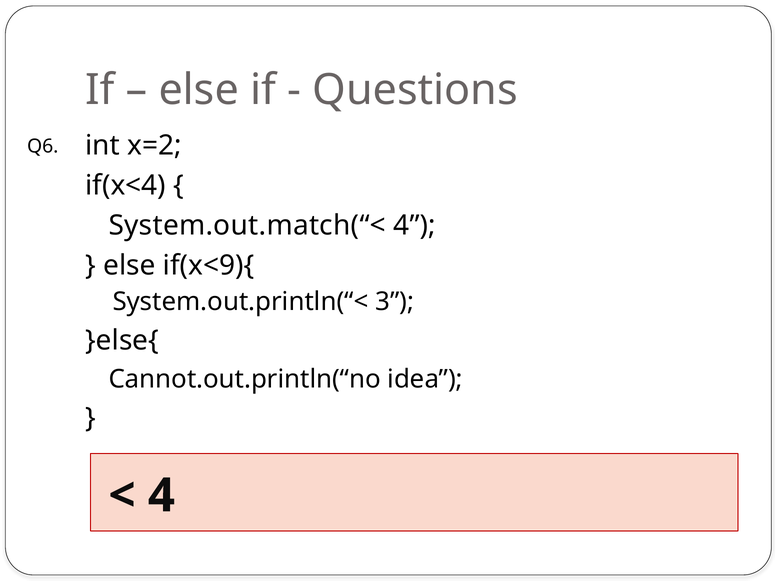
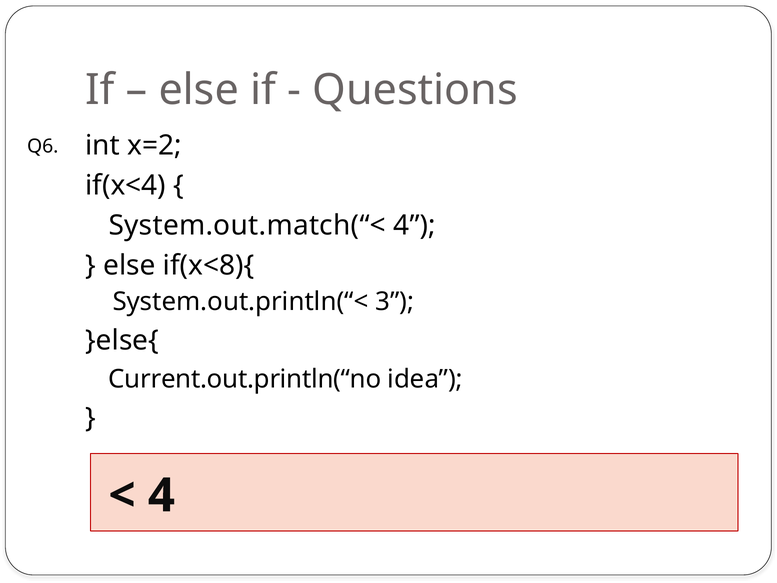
if(x<9){: if(x<9){ -> if(x<8){
Cannot.out.println(“no: Cannot.out.println(“no -> Current.out.println(“no
